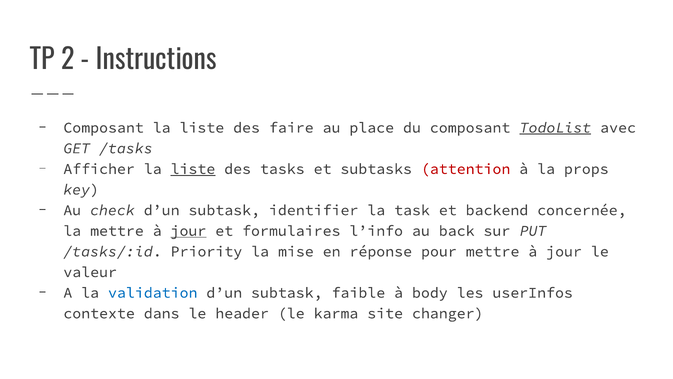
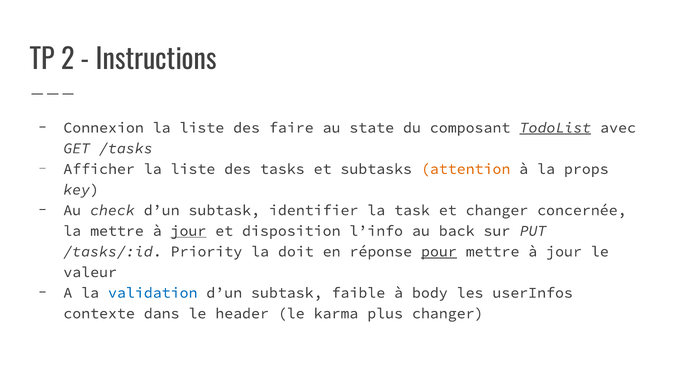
Composant at (104, 128): Composant -> Connexion
place: place -> state
liste at (193, 169) underline: present -> none
attention colour: red -> orange
et backend: backend -> changer
formulaires: formulaires -> disposition
mise: mise -> doit
pour underline: none -> present
site: site -> plus
